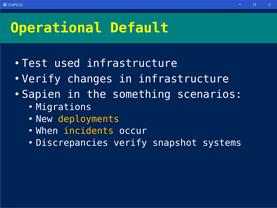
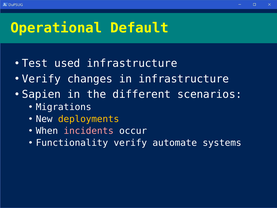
something: something -> different
incidents colour: yellow -> pink
Discrepancies: Discrepancies -> Functionality
snapshot: snapshot -> automate
